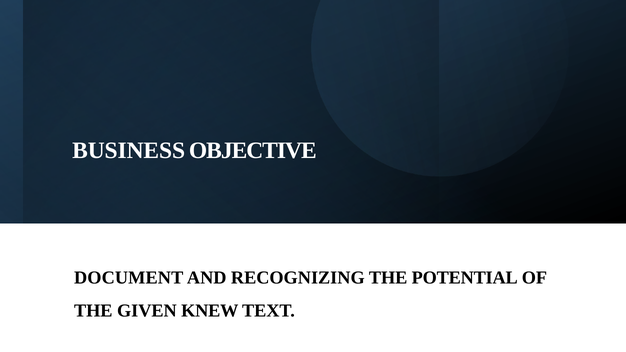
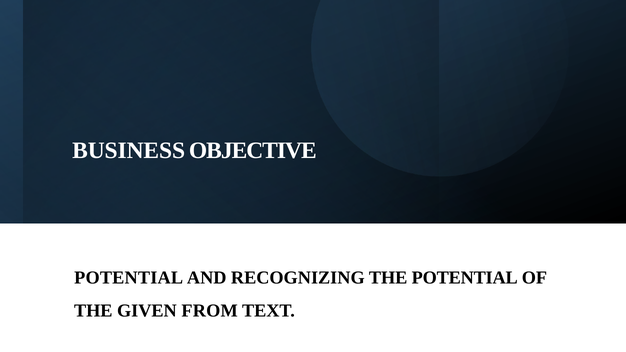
DOCUMENT at (129, 278): DOCUMENT -> POTENTIAL
KNEW: KNEW -> FROM
